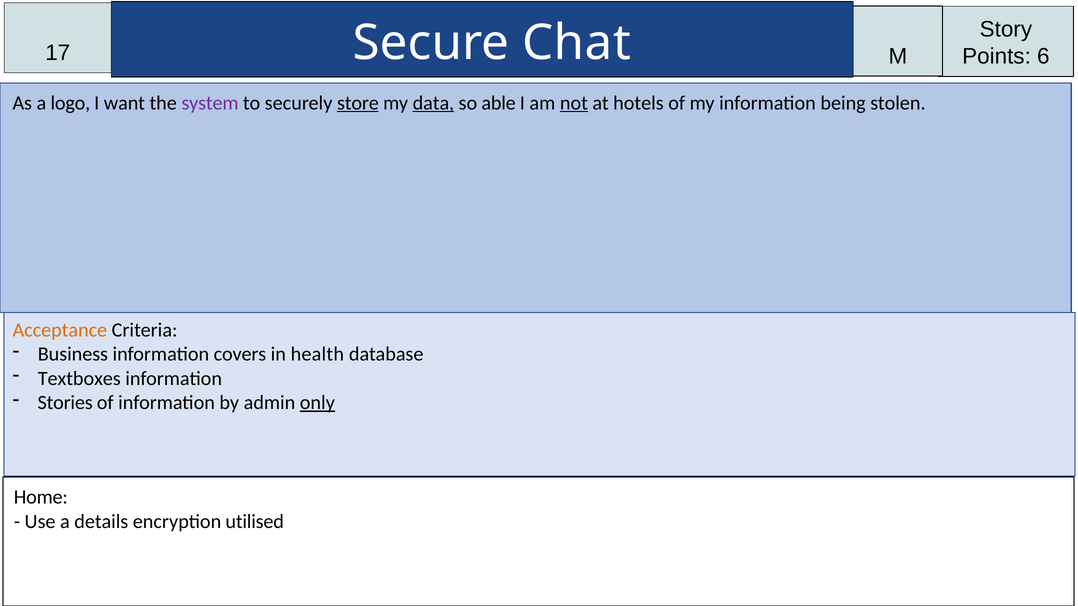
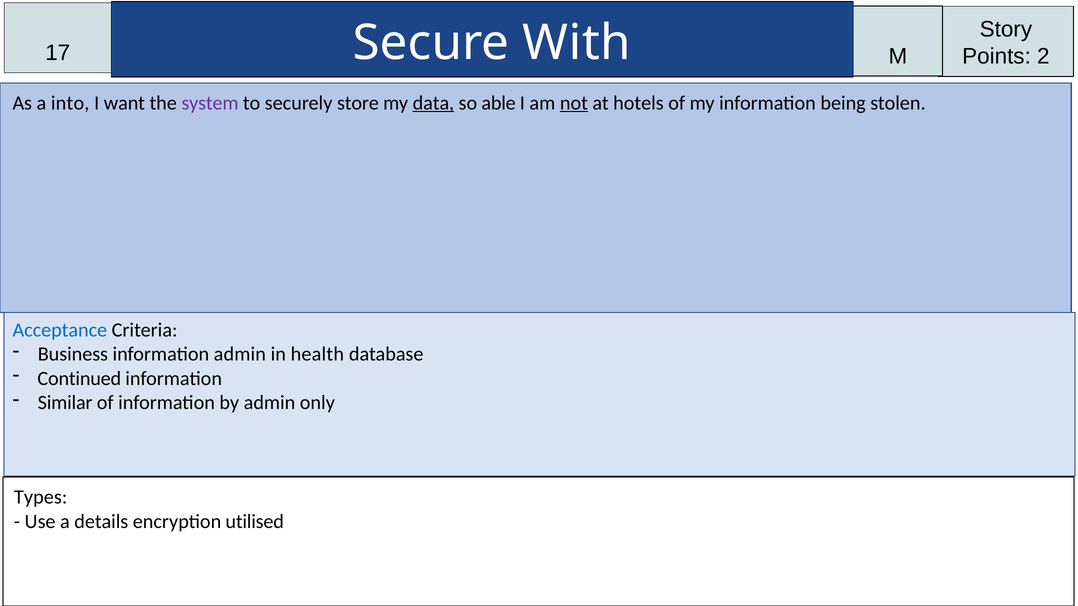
Chat: Chat -> With
6: 6 -> 2
logo: logo -> into
store underline: present -> none
Acceptance colour: orange -> blue
information covers: covers -> admin
Textboxes: Textboxes -> Continued
Stories: Stories -> Similar
only underline: present -> none
Home: Home -> Types
